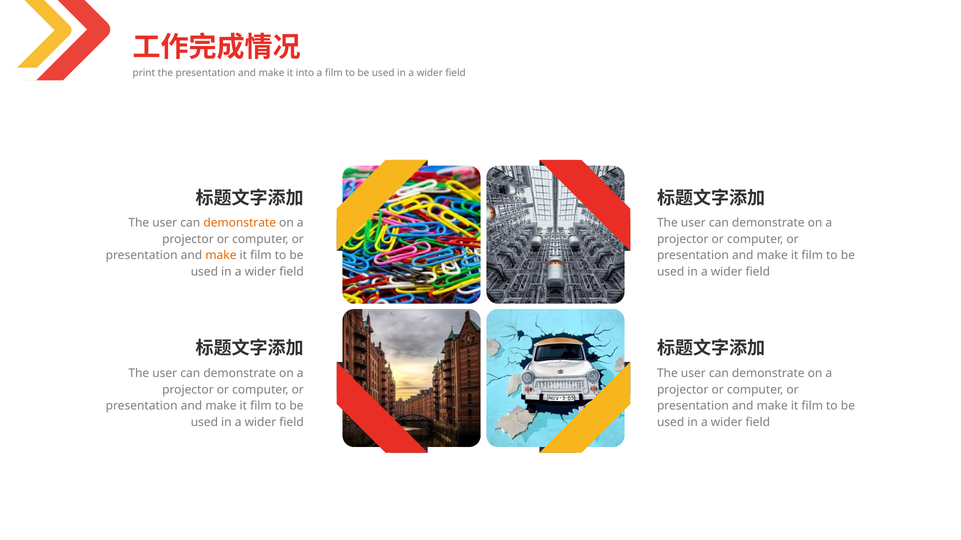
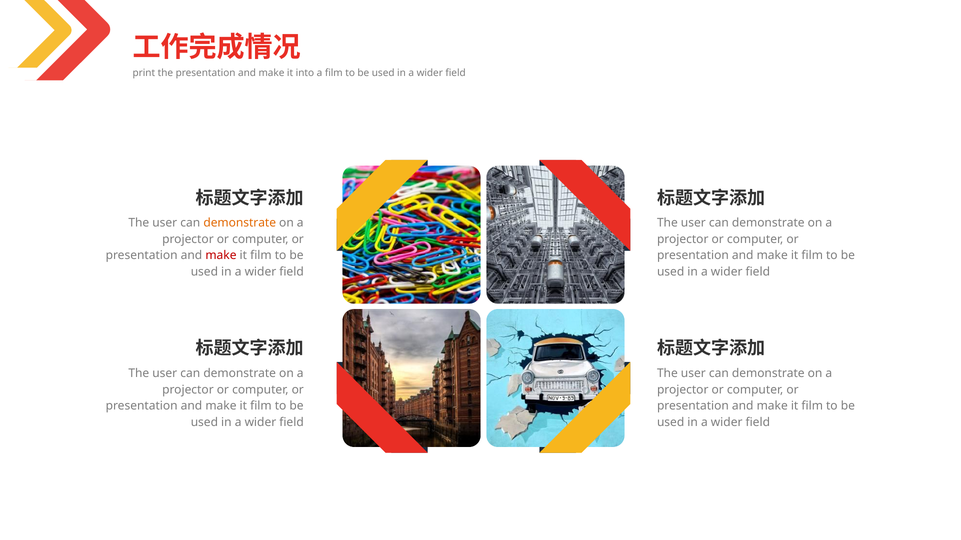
make at (221, 256) colour: orange -> red
